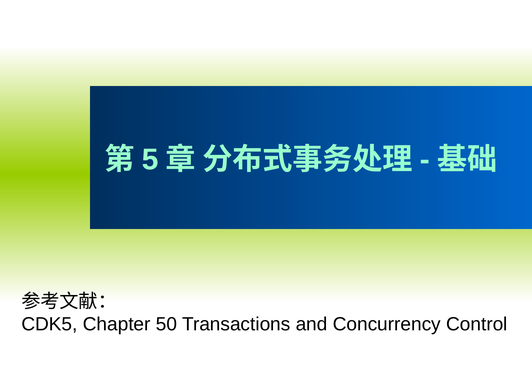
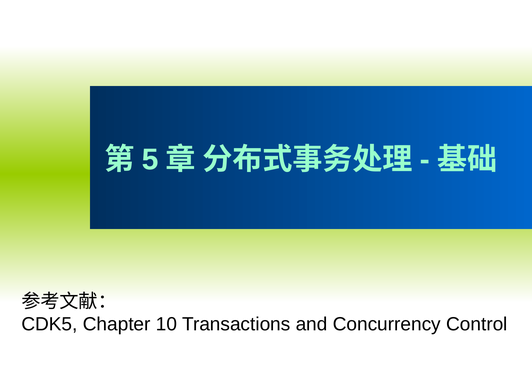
50: 50 -> 10
